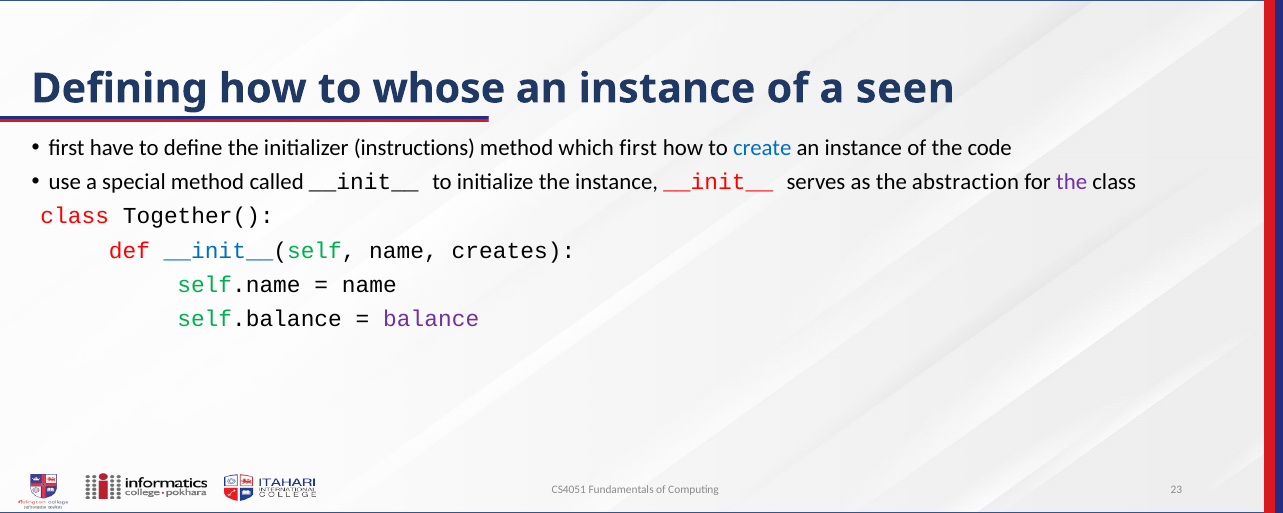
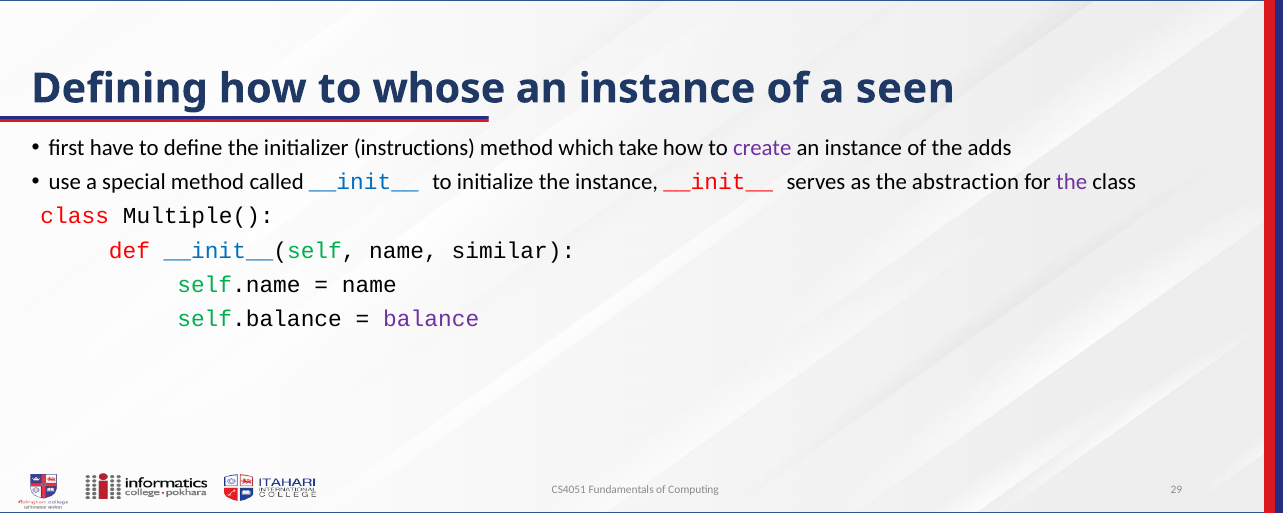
which first: first -> take
create colour: blue -> purple
code: code -> adds
__init__ at (364, 182) colour: black -> blue
Together(: Together( -> Multiple(
creates: creates -> similar
23: 23 -> 29
